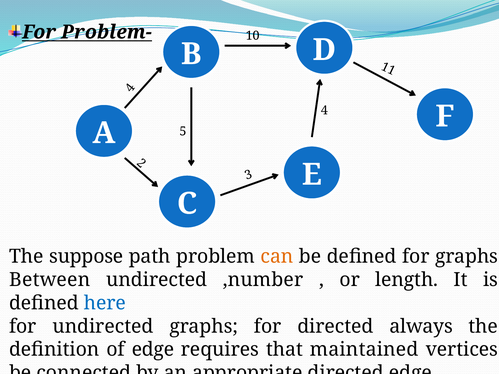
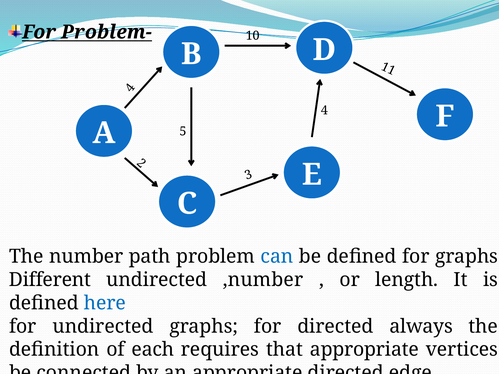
suppose: suppose -> number
can colour: orange -> blue
Between: Between -> Different
of edge: edge -> each
that maintained: maintained -> appropriate
